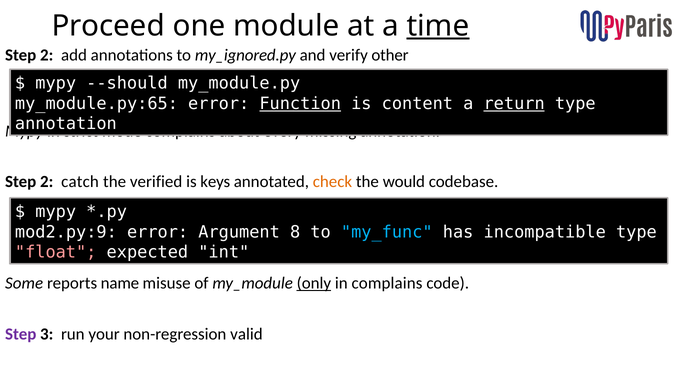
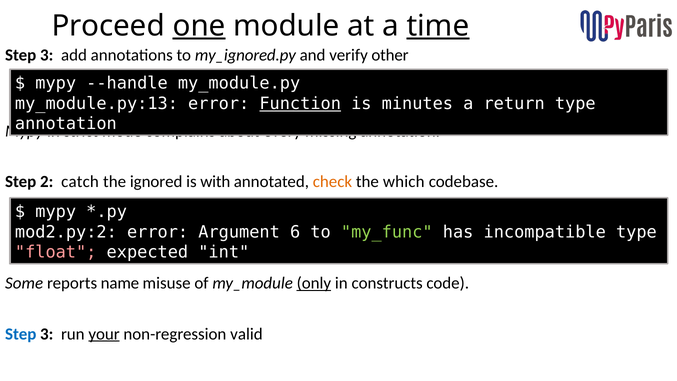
one underline: none -> present
2 at (47, 55): 2 -> 3
--should: --should -> --handle
my_module.py:65: my_module.py:65 -> my_module.py:13
content: content -> minutes
return underline: present -> none
verified: verified -> ignored
keys: keys -> with
would: would -> which
mod2.py:9: mod2.py:9 -> mod2.py:2
8: 8 -> 6
my_func colour: light blue -> light green
in complains: complains -> constructs
Step at (21, 334) colour: purple -> blue
your underline: none -> present
